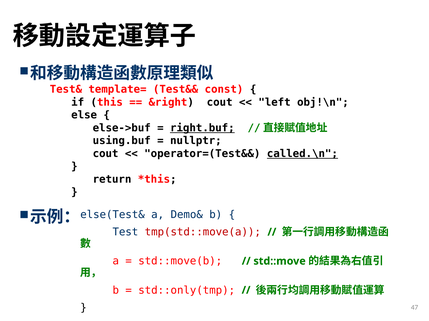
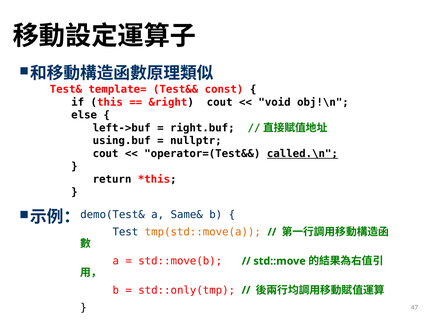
left: left -> void
else->buf: else->buf -> left->buf
right.buf underline: present -> none
else(Test&: else(Test& -> demo(Test&
Demo&: Demo& -> Same&
tmp(std::move(a colour: red -> orange
